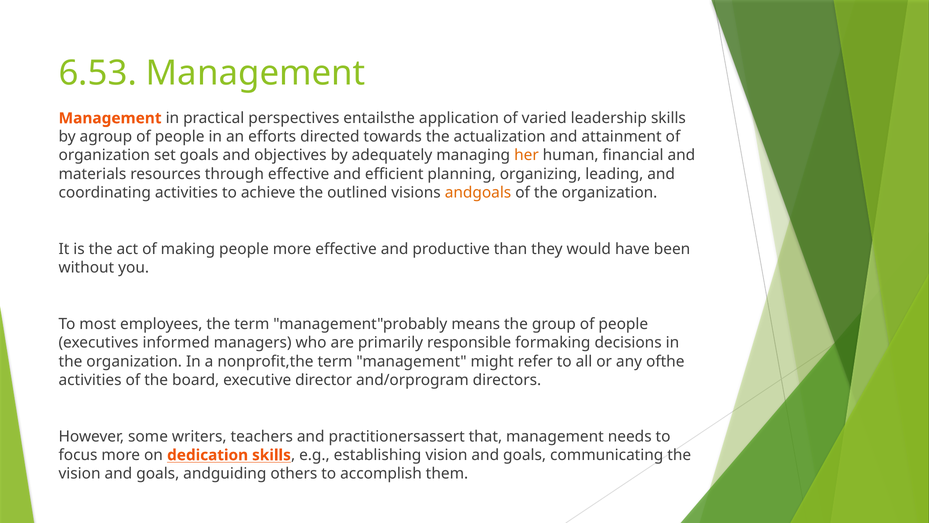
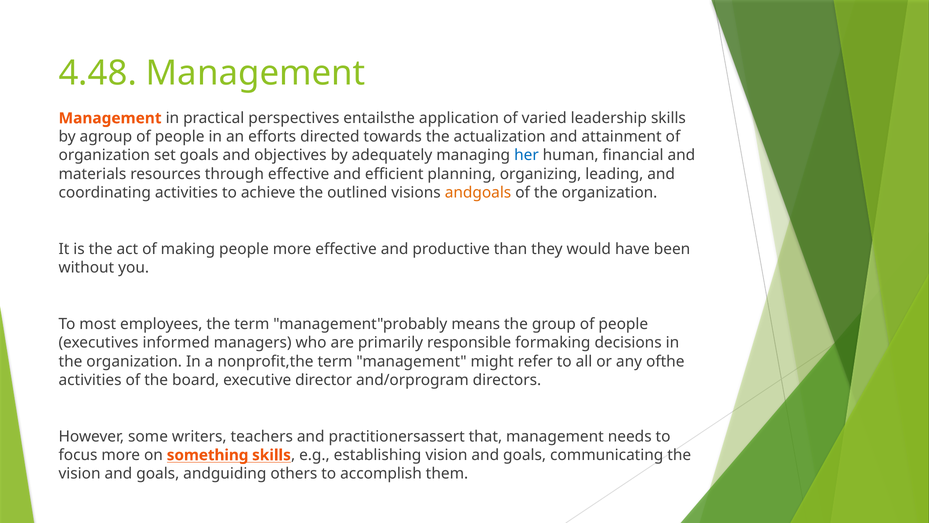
6.53: 6.53 -> 4.48
her colour: orange -> blue
dedication: dedication -> something
